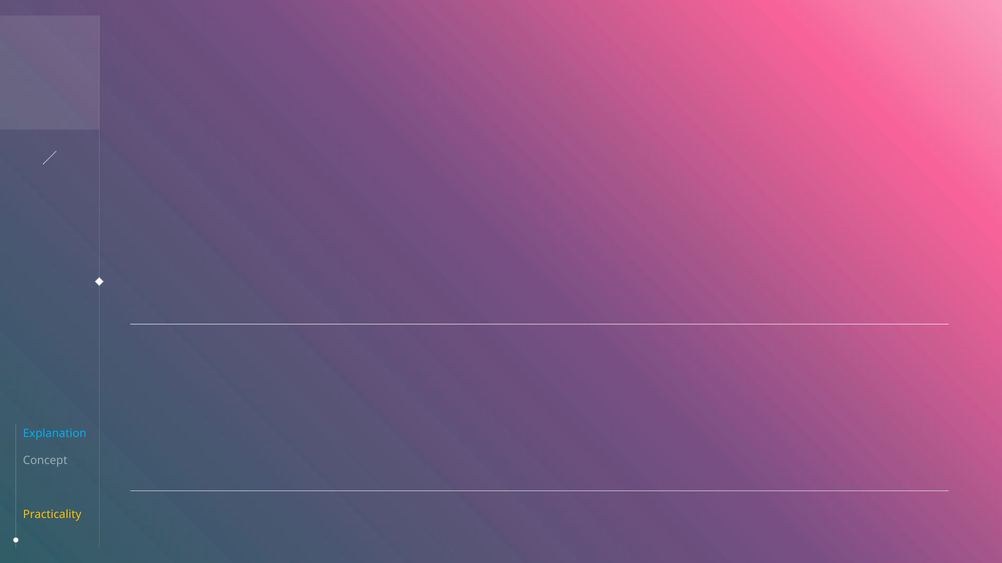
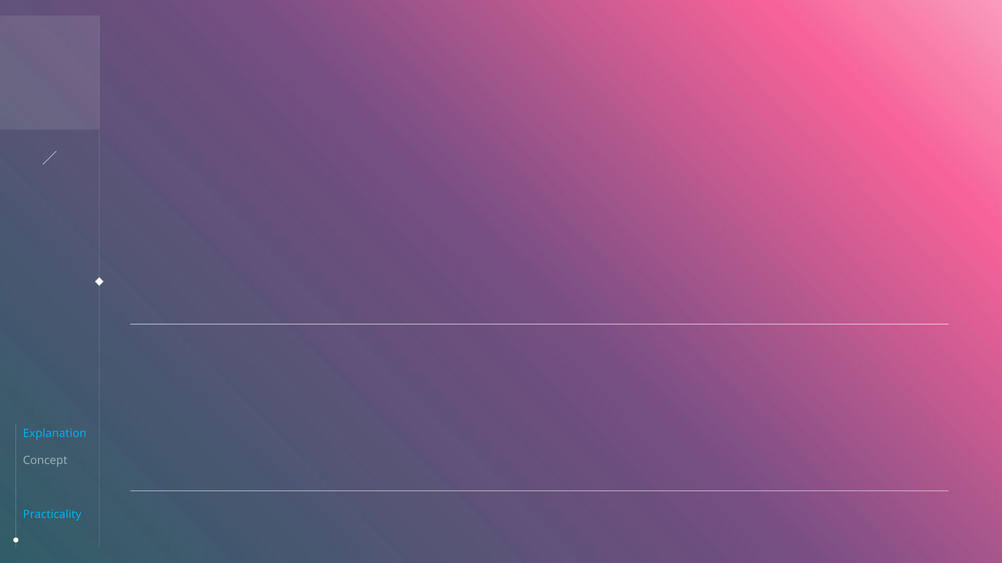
Practicality colour: yellow -> light blue
